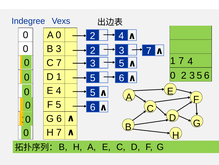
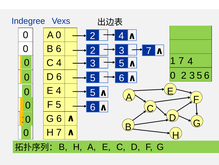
B 3: 3 -> 6
C 7: 7 -> 4
D 1: 1 -> 6
